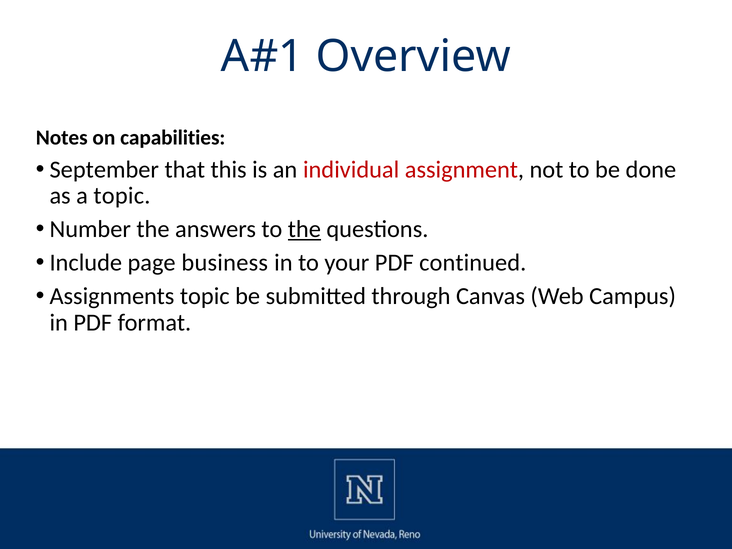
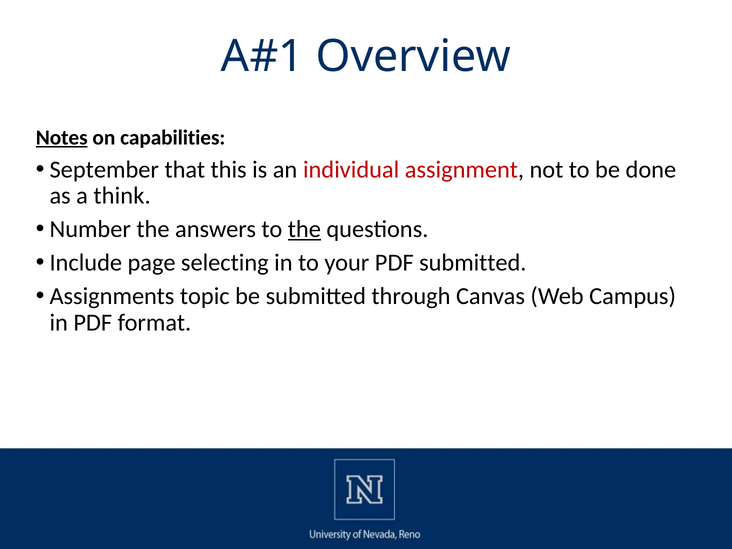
Notes underline: none -> present
a topic: topic -> think
business: business -> selecting
PDF continued: continued -> submitted
